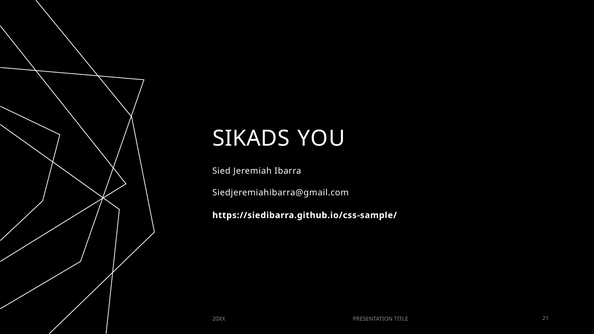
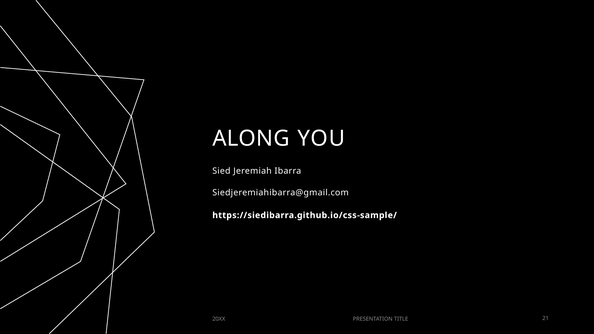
SIKADS: SIKADS -> ALONG
